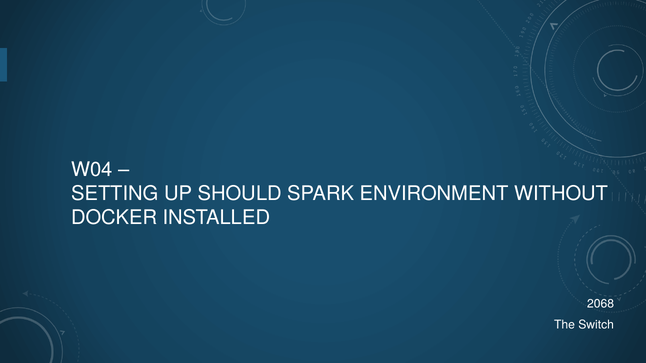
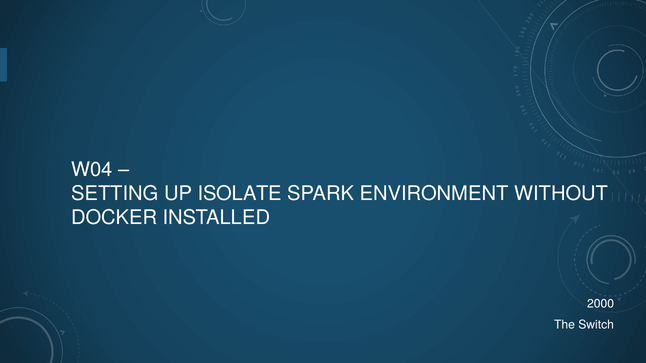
SHOULD: SHOULD -> ISOLATE
2068: 2068 -> 2000
